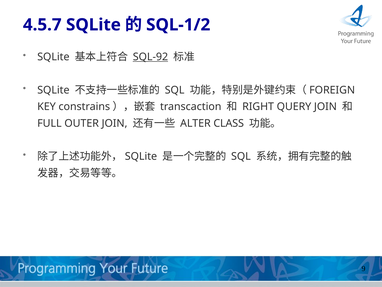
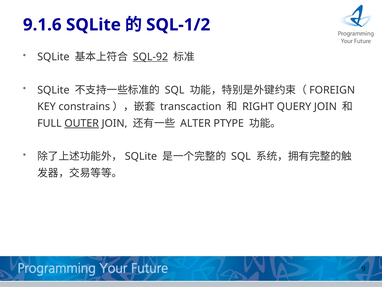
4.5.7: 4.5.7 -> 9.1.6
OUTER underline: none -> present
CLASS: CLASS -> PTYPE
